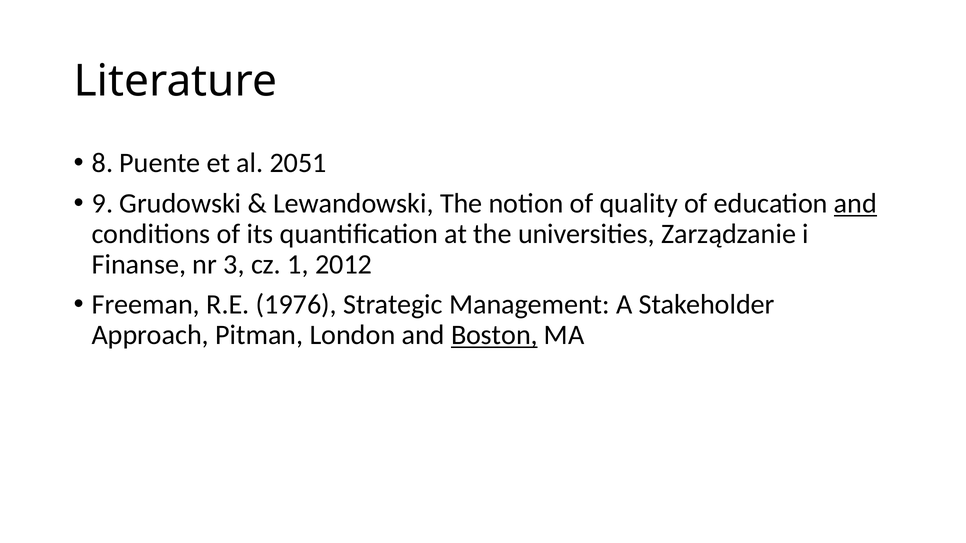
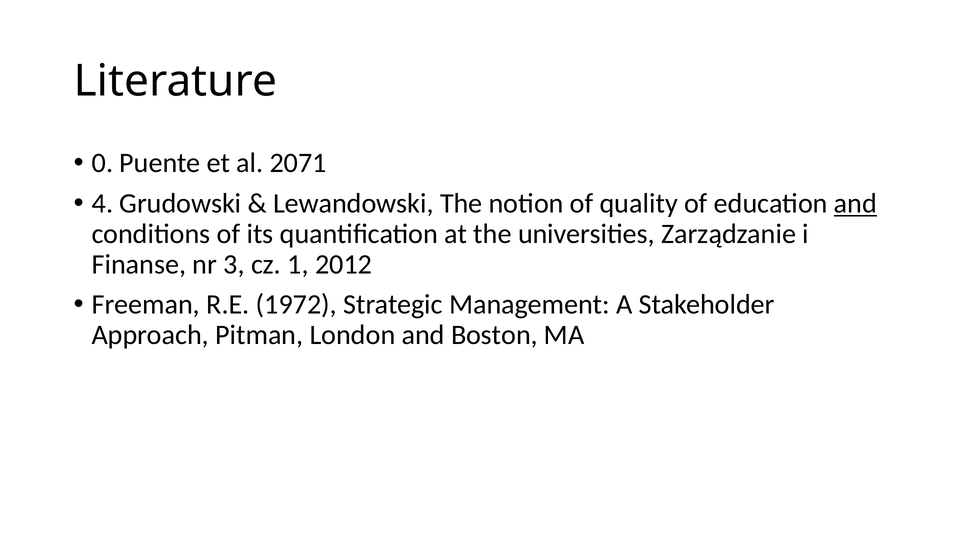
8: 8 -> 0
2051: 2051 -> 2071
9: 9 -> 4
1976: 1976 -> 1972
Boston underline: present -> none
